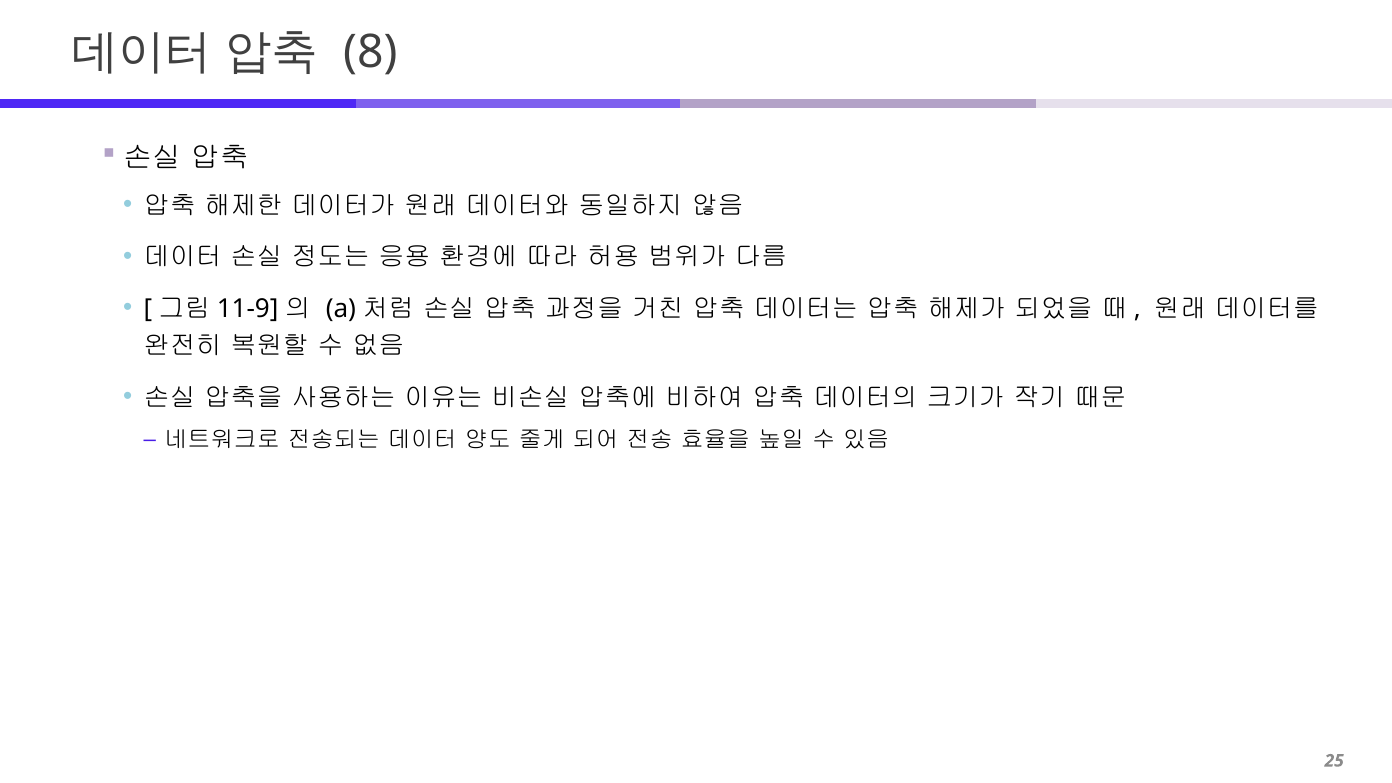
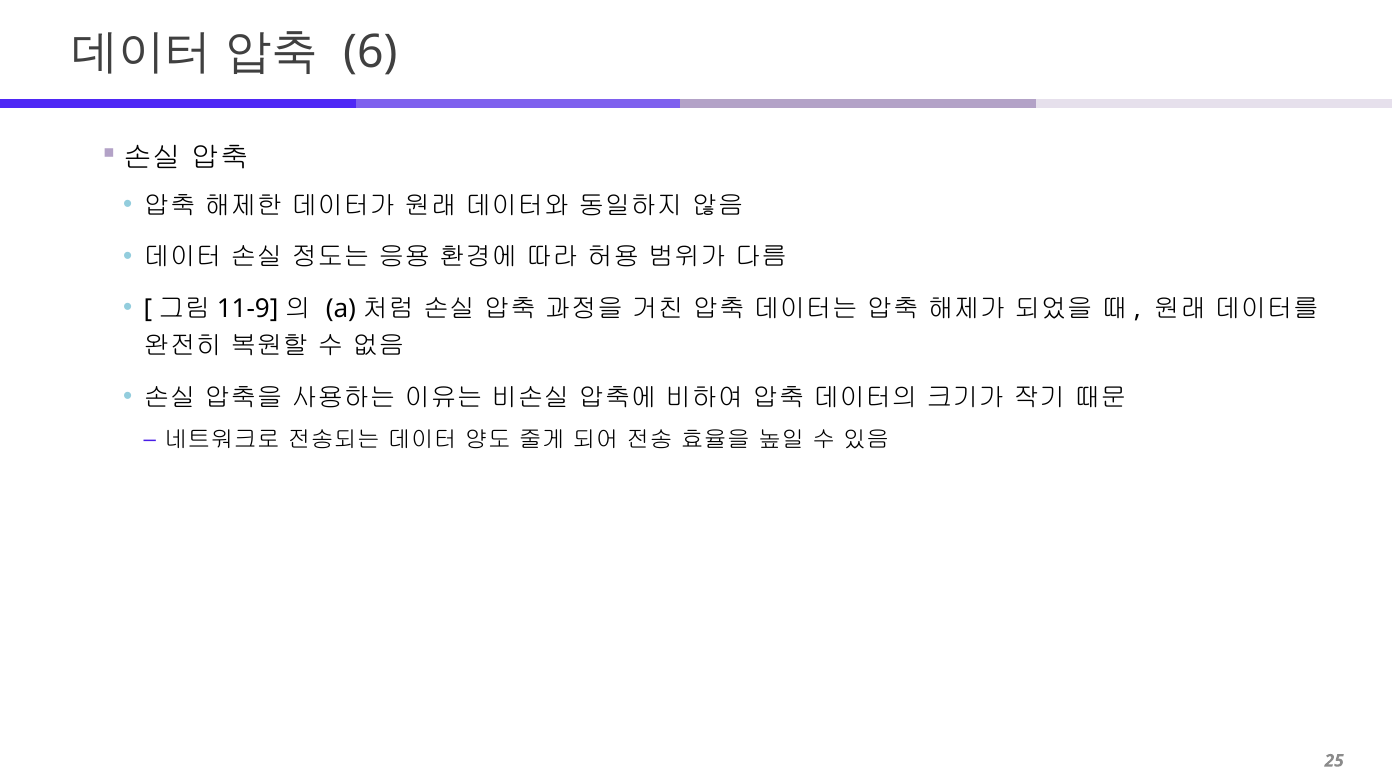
8: 8 -> 6
